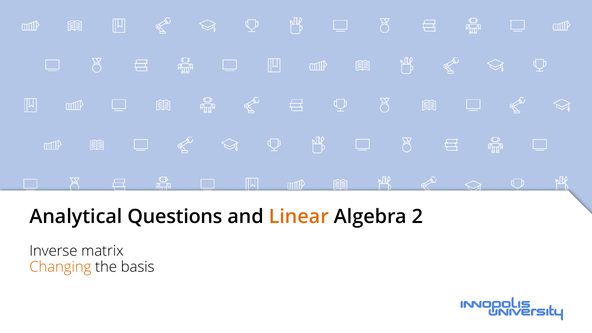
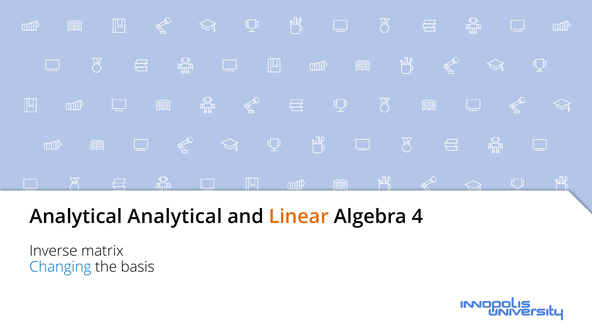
Analytical Questions: Questions -> Analytical
2: 2 -> 4
Changing colour: orange -> blue
